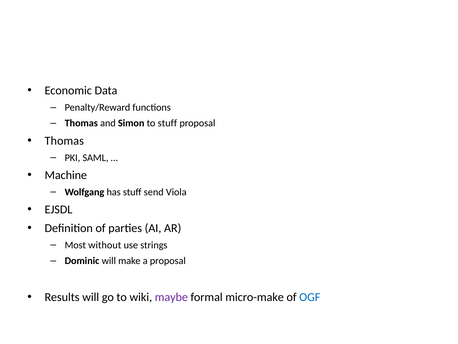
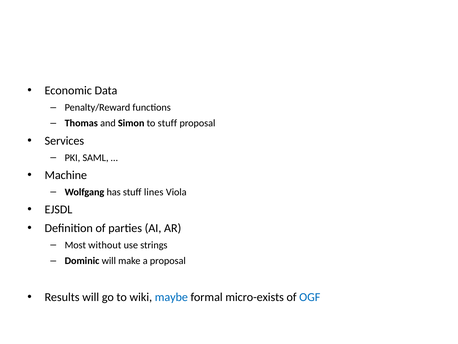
Thomas at (64, 141): Thomas -> Services
send: send -> lines
maybe colour: purple -> blue
micro-make: micro-make -> micro-exists
